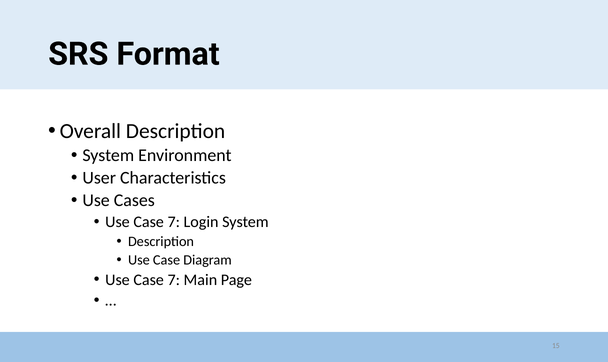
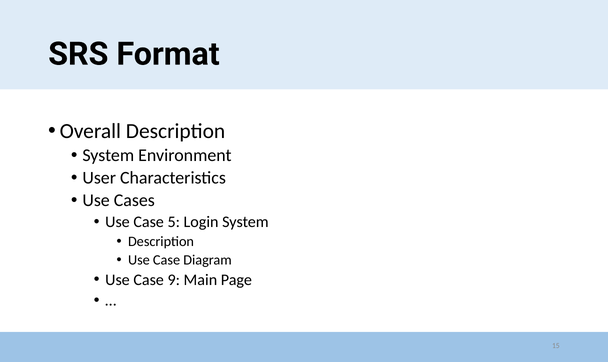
7 at (174, 222): 7 -> 5
7 at (174, 280): 7 -> 9
